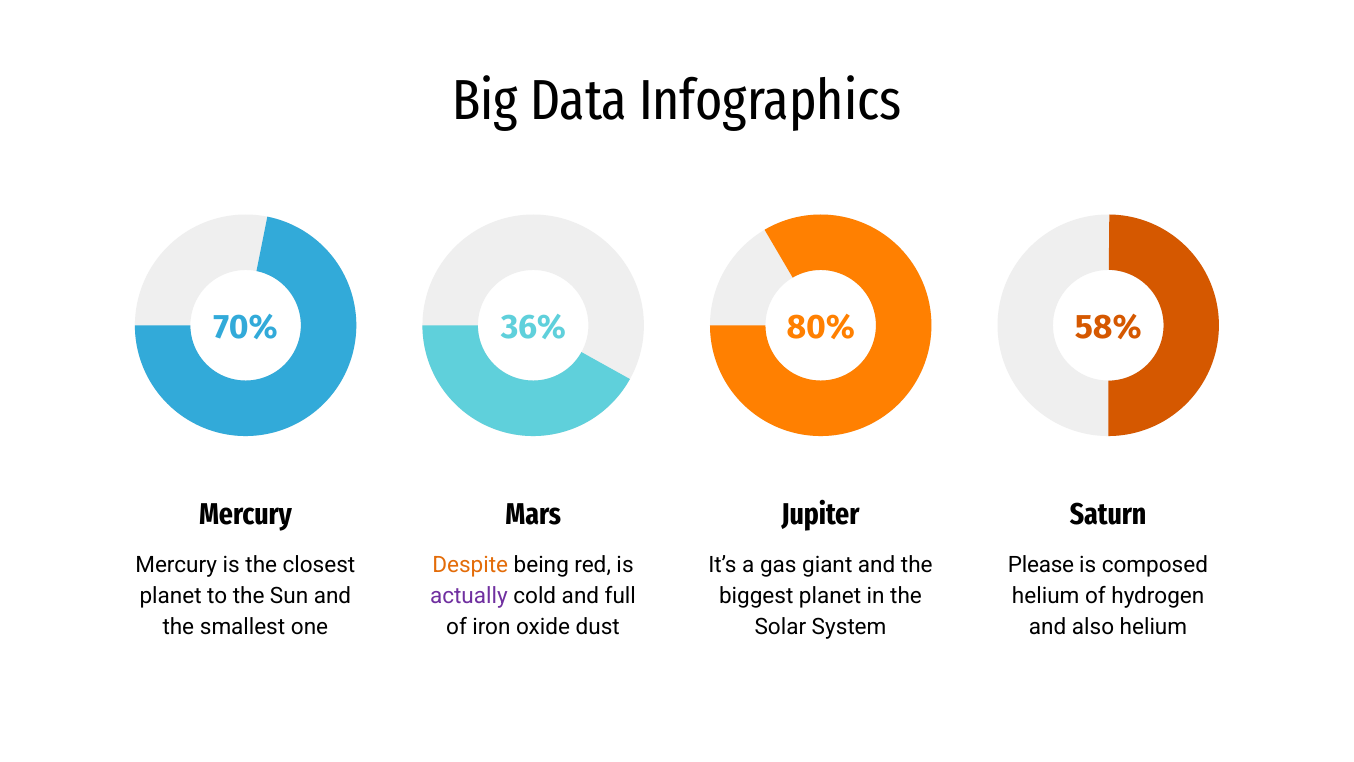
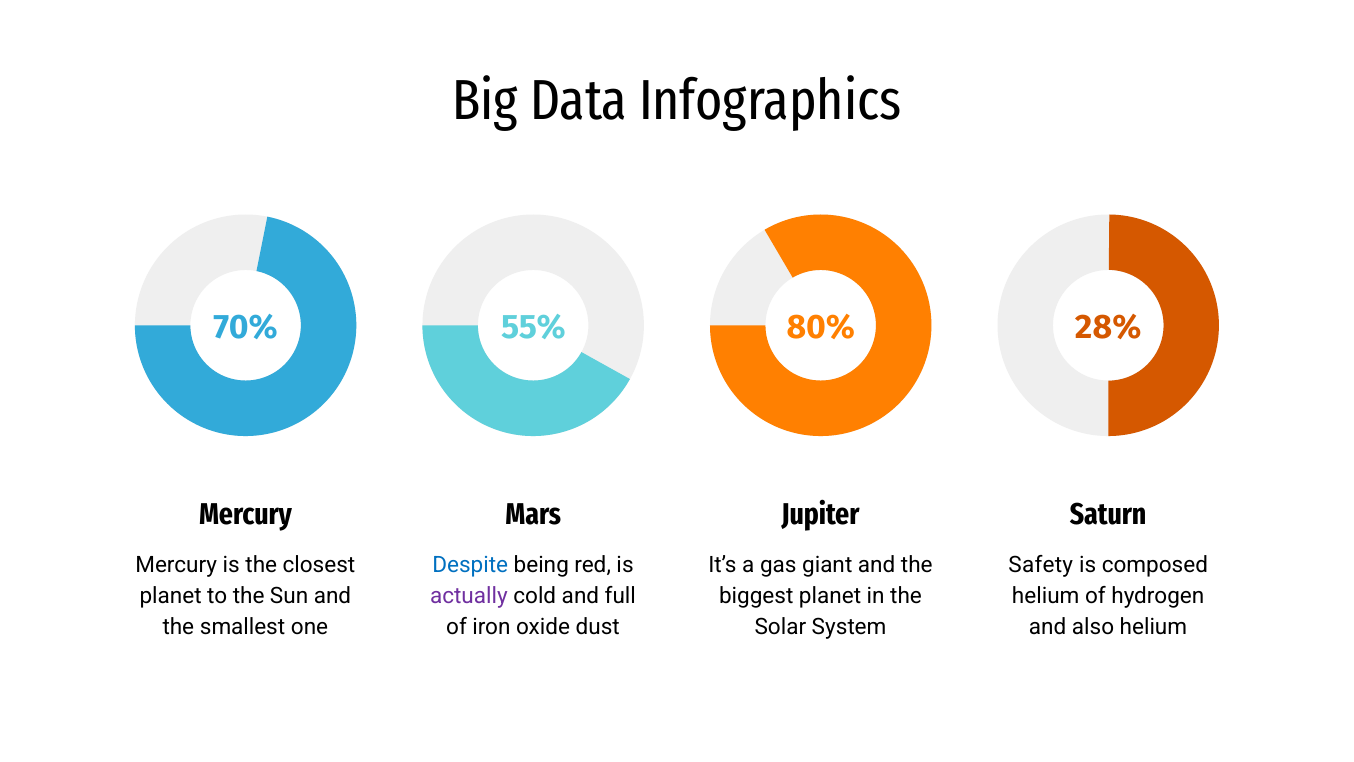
36%: 36% -> 55%
58%: 58% -> 28%
Despite colour: orange -> blue
Please: Please -> Safety
